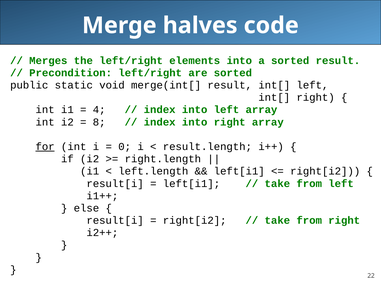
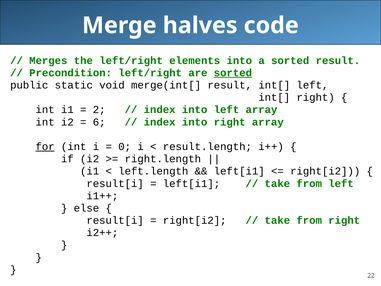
sorted at (233, 73) underline: none -> present
4: 4 -> 2
8: 8 -> 6
